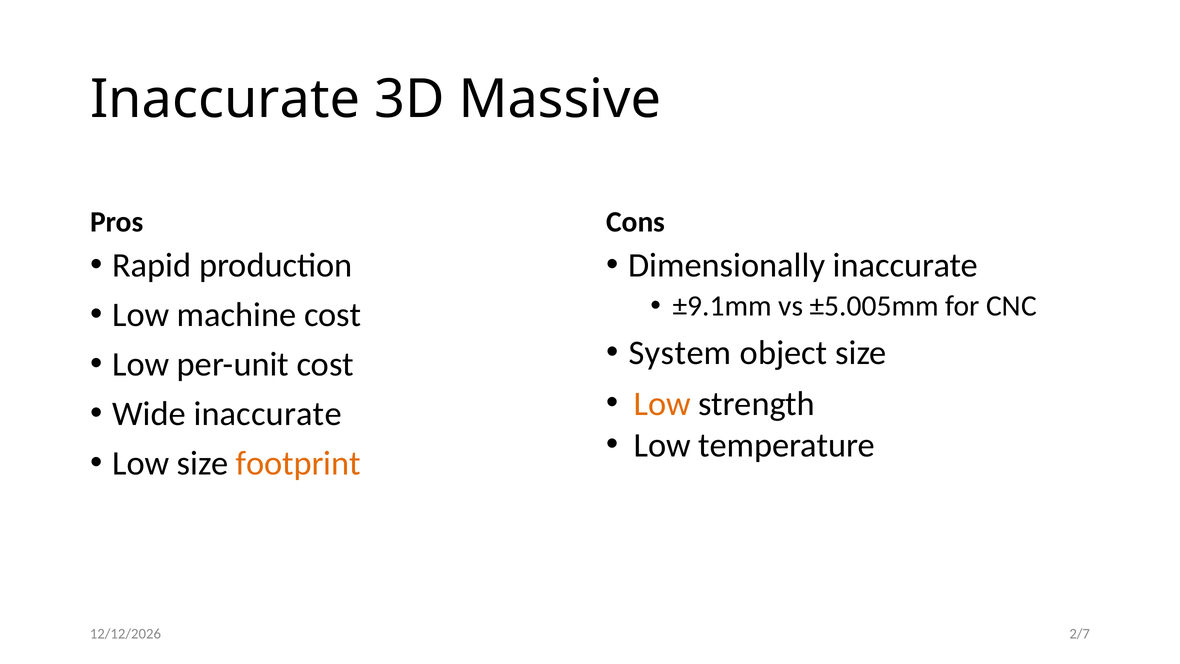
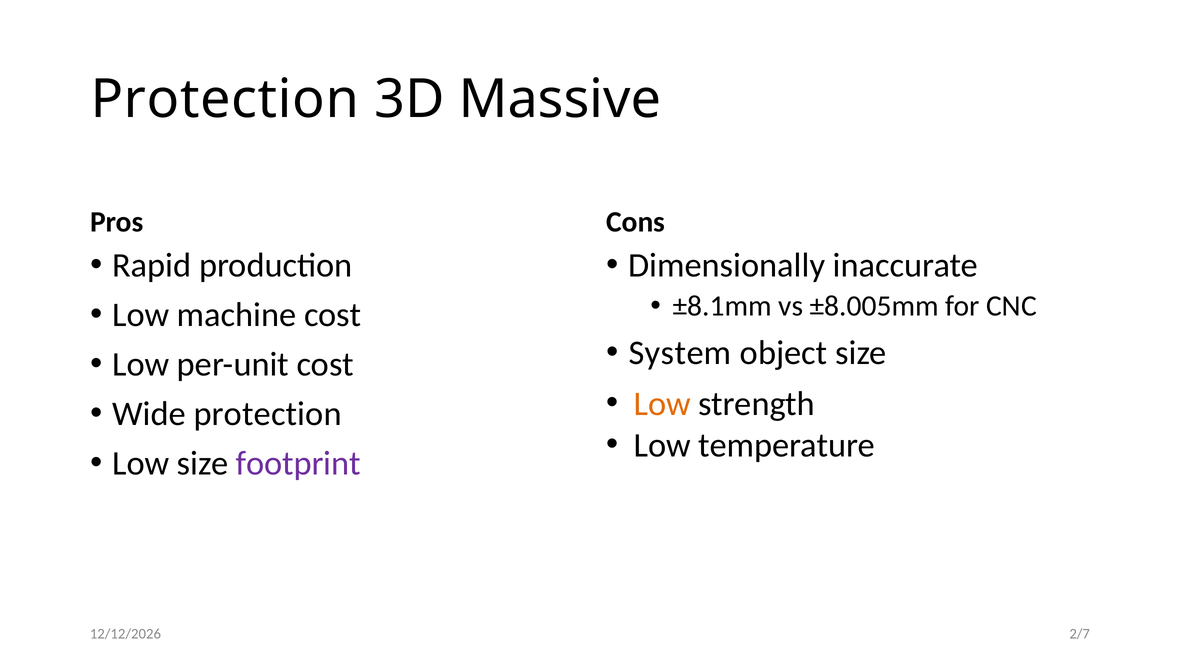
Inaccurate at (225, 99): Inaccurate -> Protection
±9.1mm: ±9.1mm -> ±8.1mm
±5.005mm: ±5.005mm -> ±8.005mm
Wide inaccurate: inaccurate -> protection
footprint colour: orange -> purple
